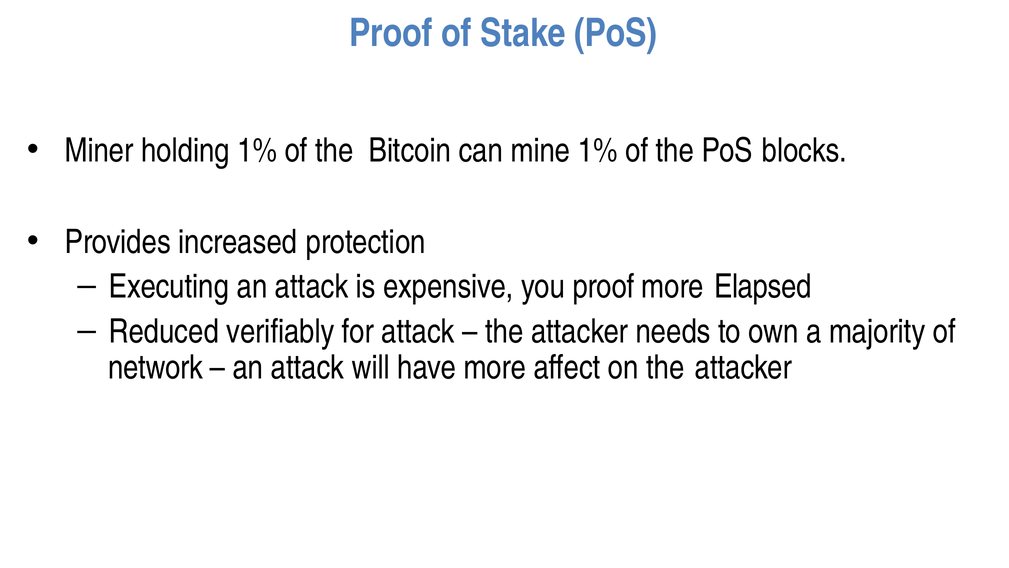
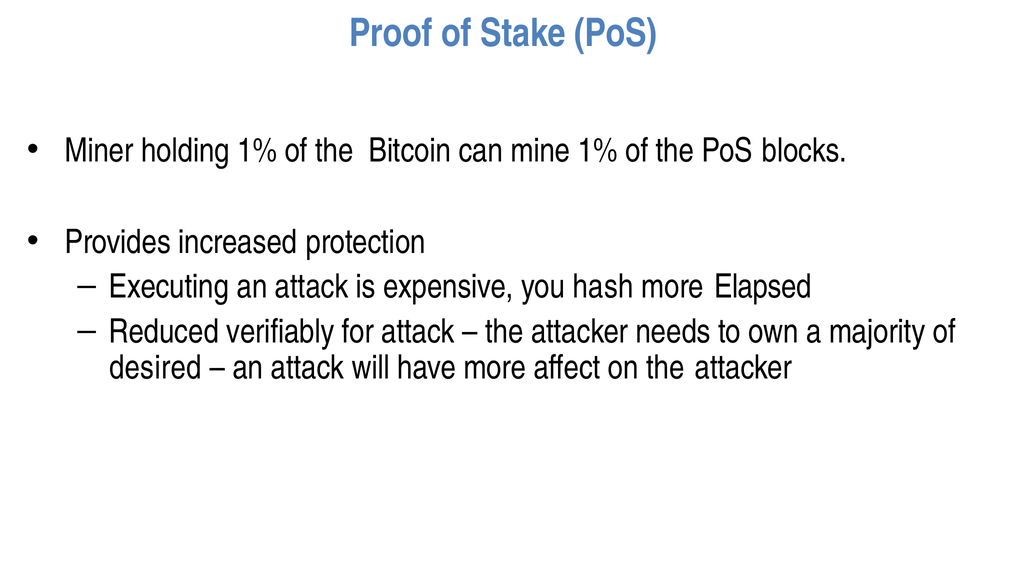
you proof: proof -> hash
network: network -> desired
